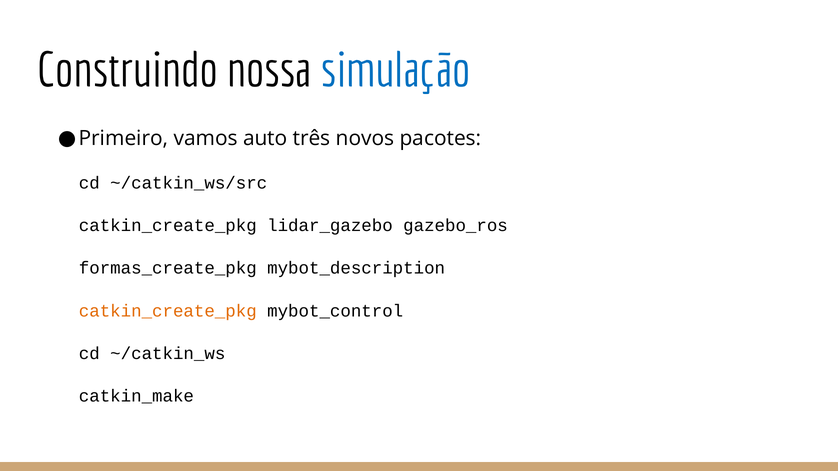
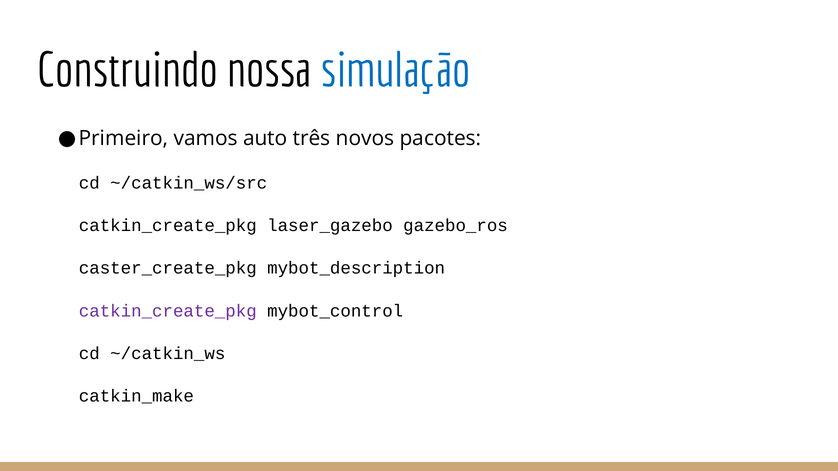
lidar_gazebo: lidar_gazebo -> laser_gazebo
formas_create_pkg: formas_create_pkg -> caster_create_pkg
catkin_create_pkg at (168, 311) colour: orange -> purple
